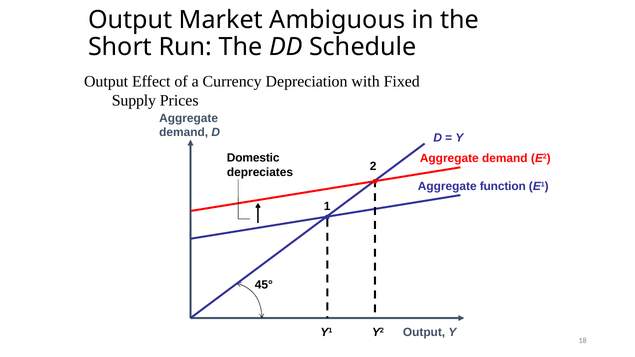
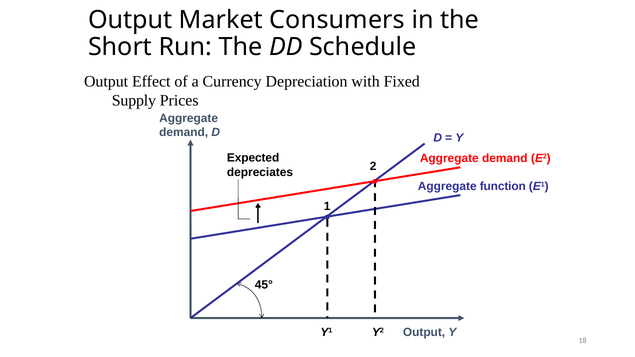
Ambiguous: Ambiguous -> Consumers
Domestic: Domestic -> Expected
